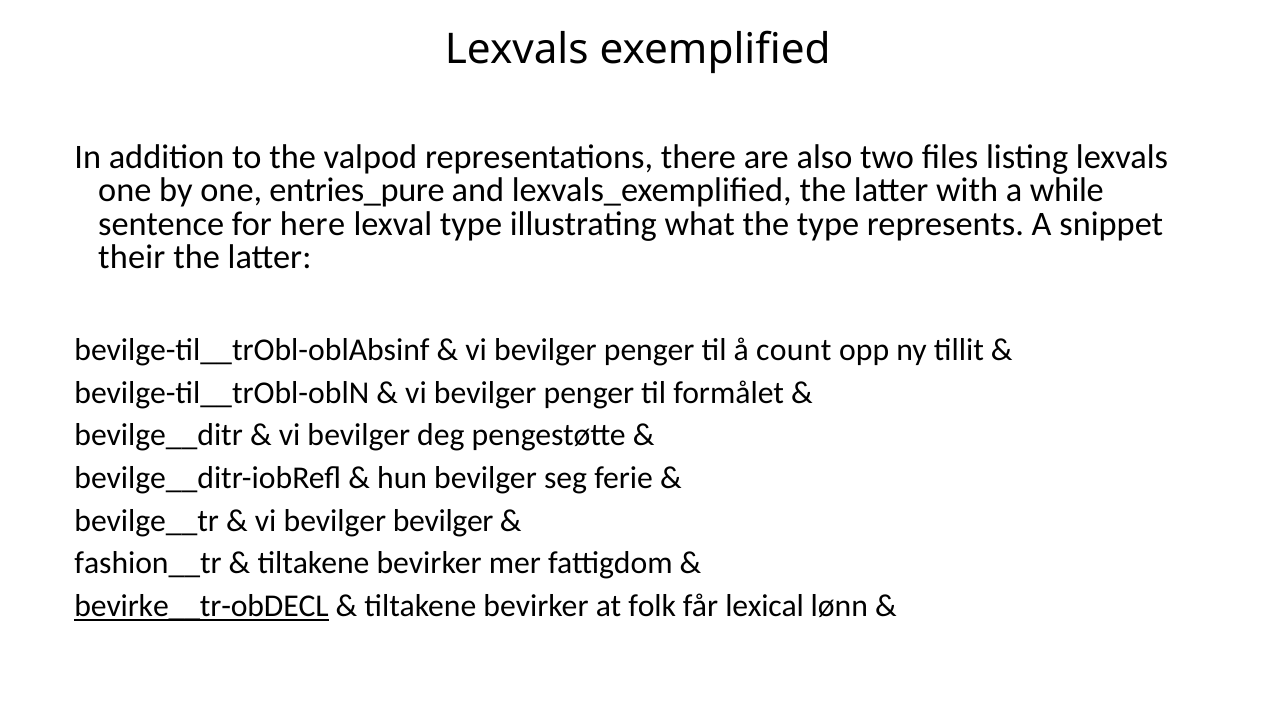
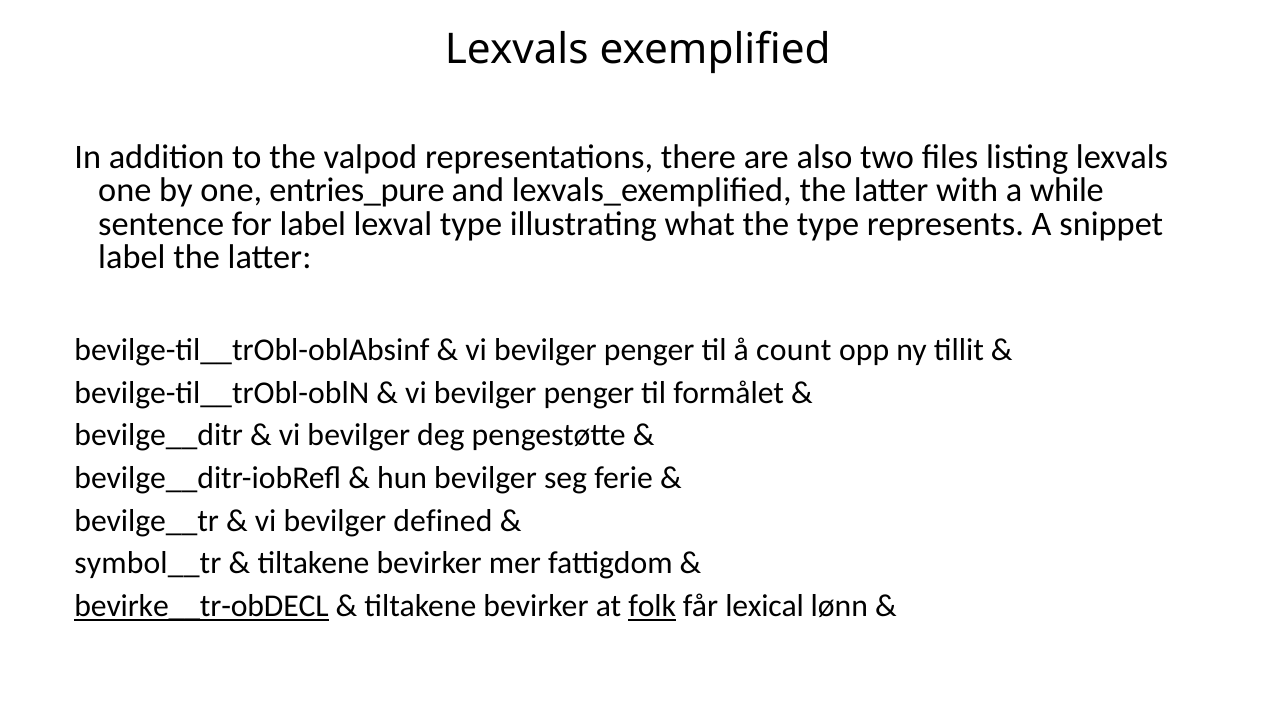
for here: here -> label
their at (132, 257): their -> label
bevilger bevilger: bevilger -> defined
fashion__tr: fashion__tr -> symbol__tr
folk underline: none -> present
